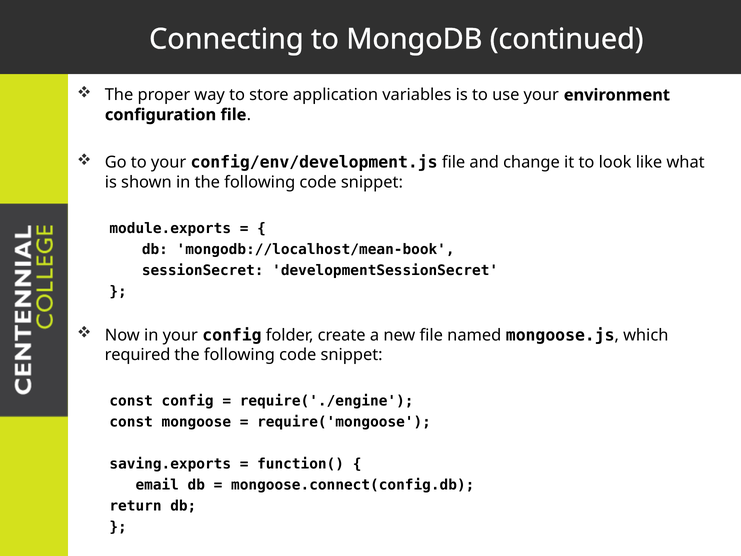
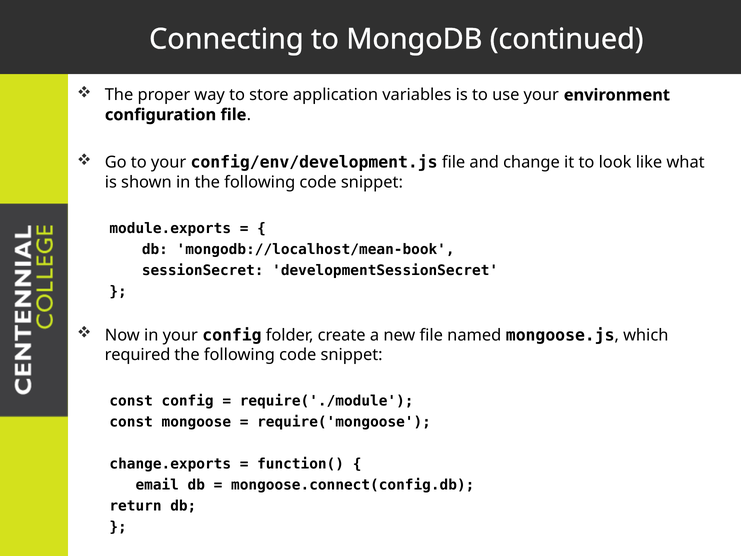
require('./engine: require('./engine -> require('./module
saving.exports: saving.exports -> change.exports
